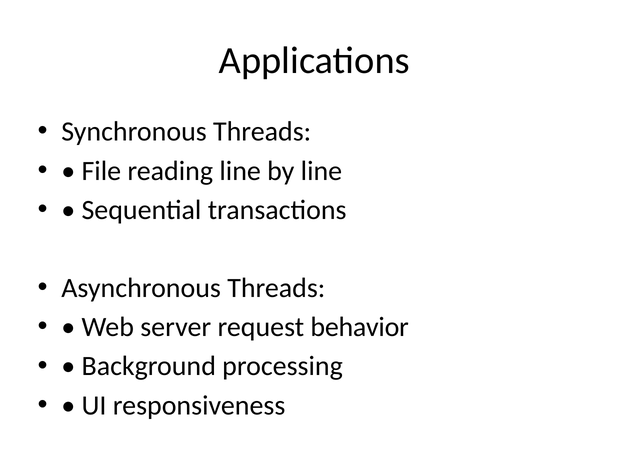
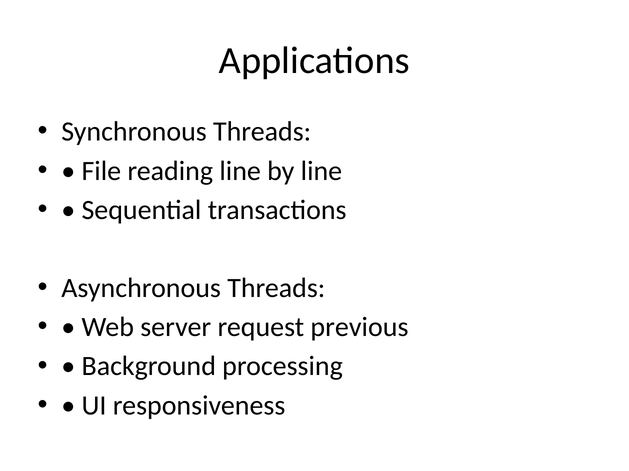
behavior: behavior -> previous
